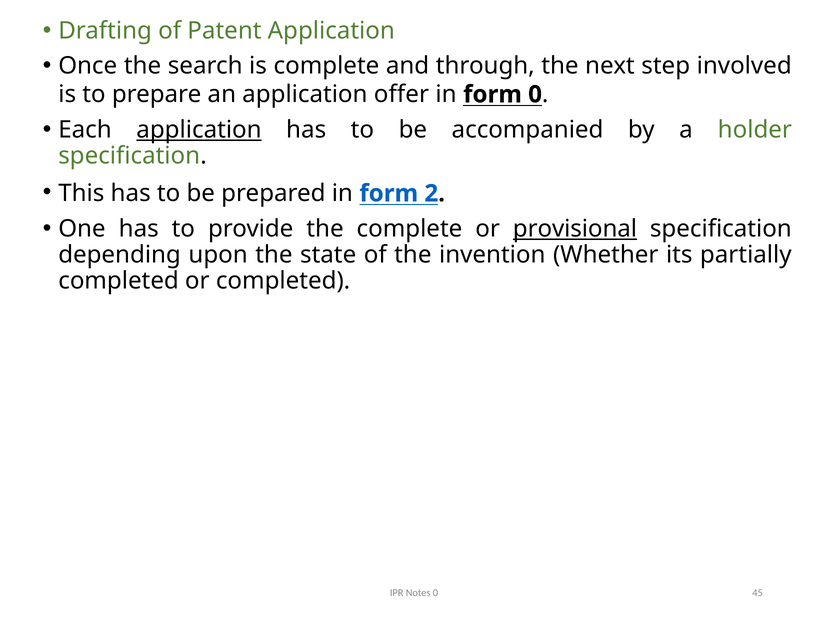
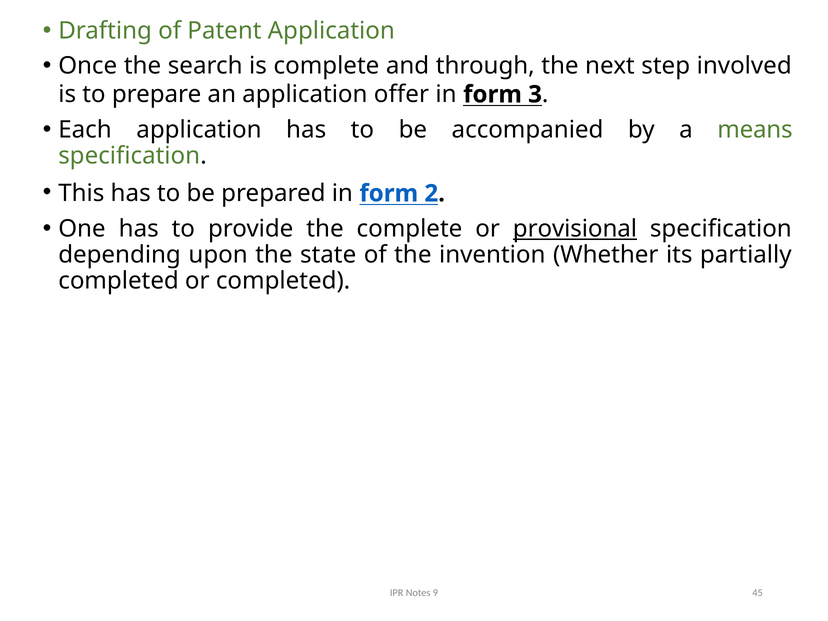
form 0: 0 -> 3
application at (199, 130) underline: present -> none
holder: holder -> means
Notes 0: 0 -> 9
